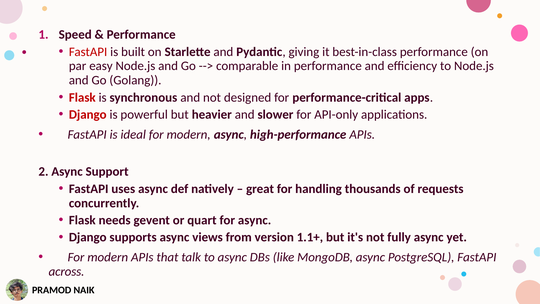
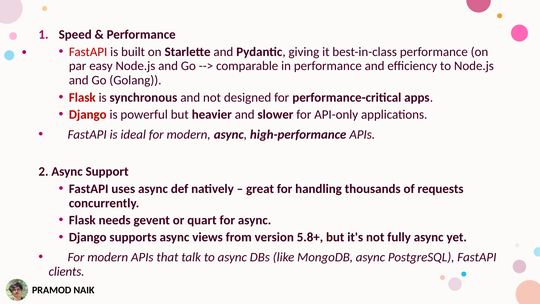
1.1+: 1.1+ -> 5.8+
across: across -> clients
